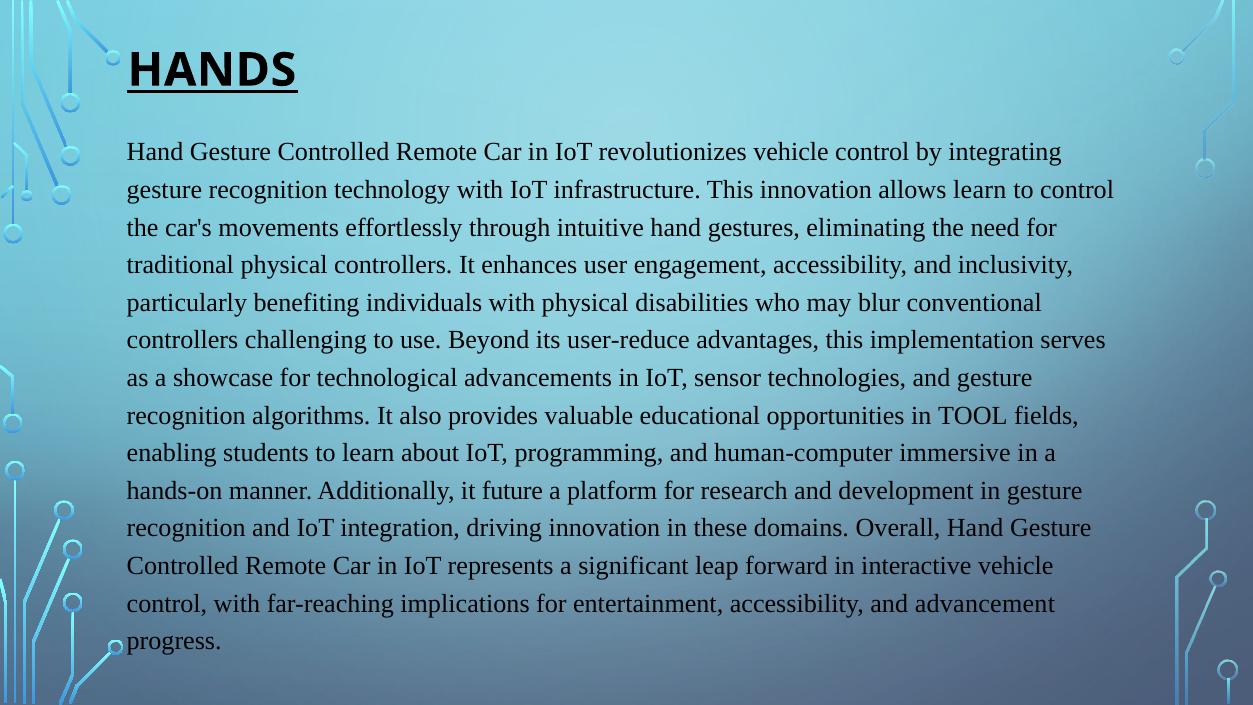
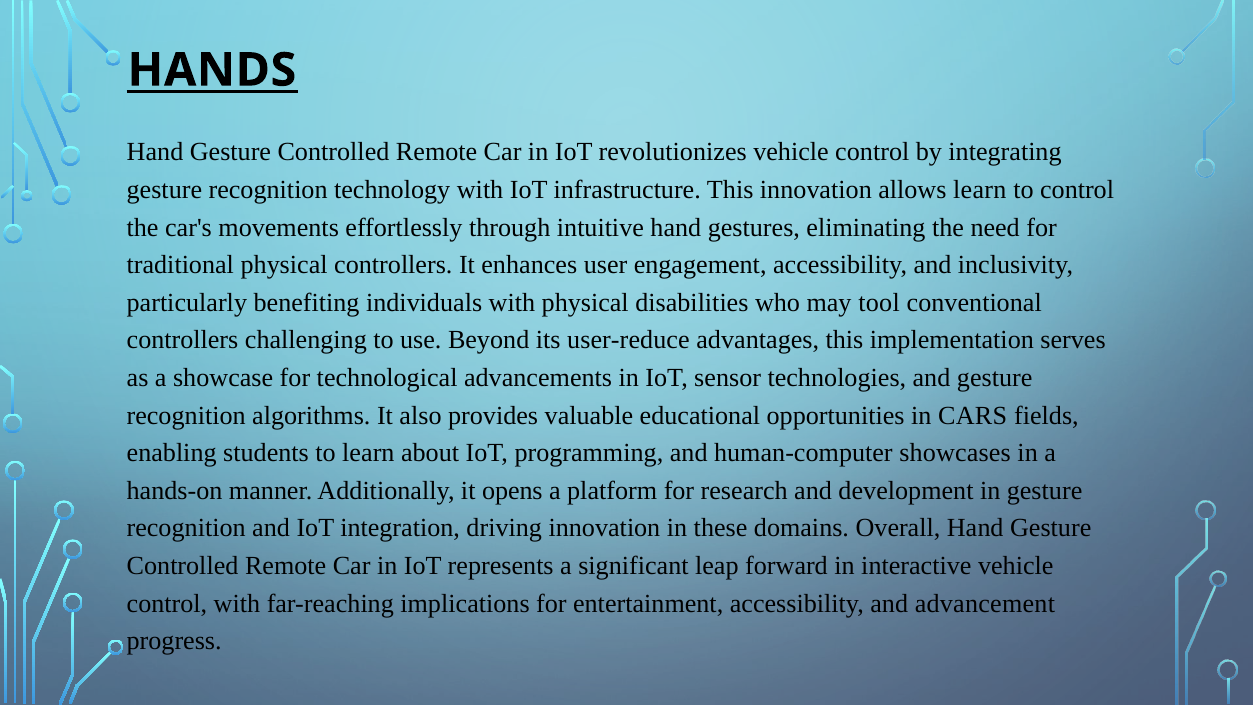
blur: blur -> tool
TOOL: TOOL -> CARS
immersive: immersive -> showcases
future: future -> opens
